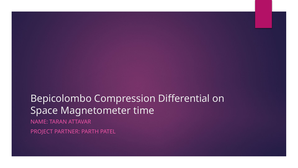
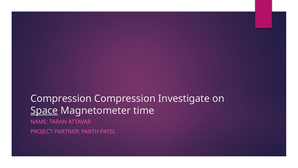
Bepicolombo at (61, 98): Bepicolombo -> Compression
Differential: Differential -> Investigate
Space underline: none -> present
